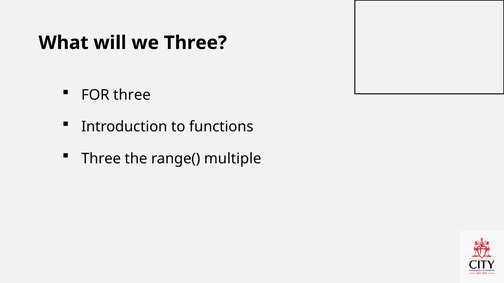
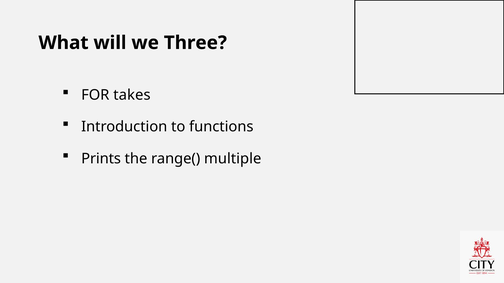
FOR three: three -> takes
Three at (101, 159): Three -> Prints
